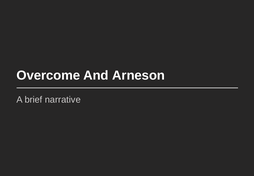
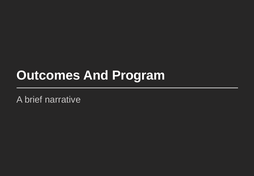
Overcome: Overcome -> Outcomes
Arneson: Arneson -> Program
